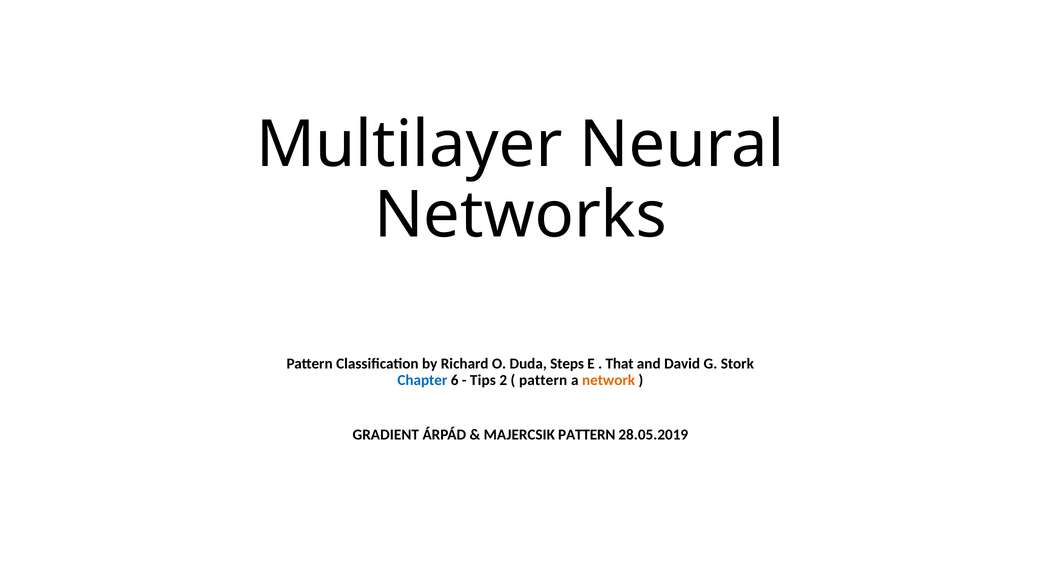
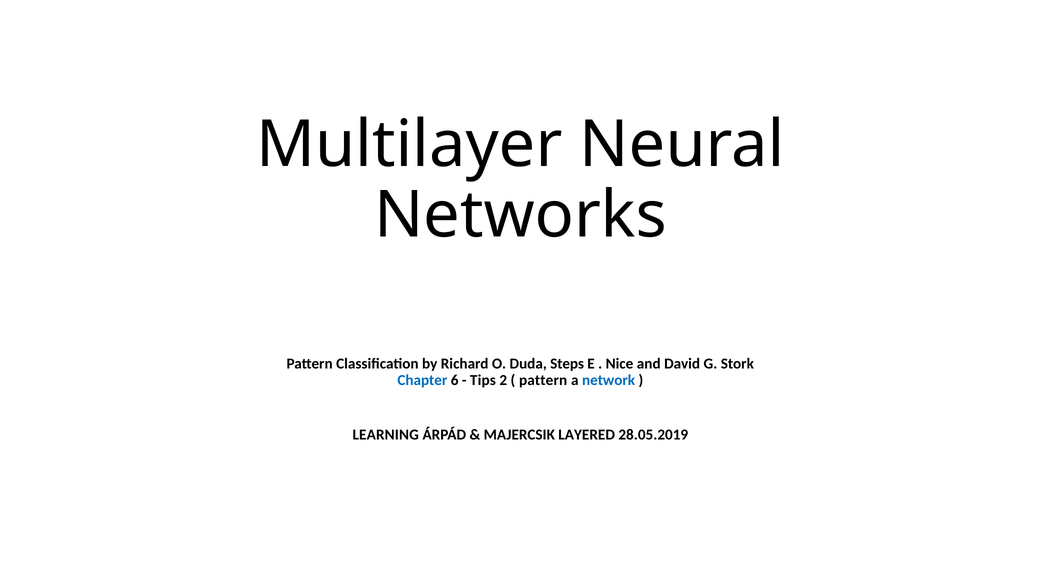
That: That -> Nice
network colour: orange -> blue
GRADIENT: GRADIENT -> LEARNING
MAJERCSIK PATTERN: PATTERN -> LAYERED
